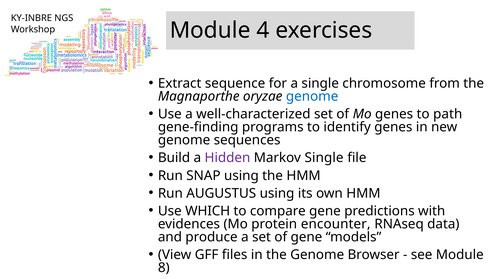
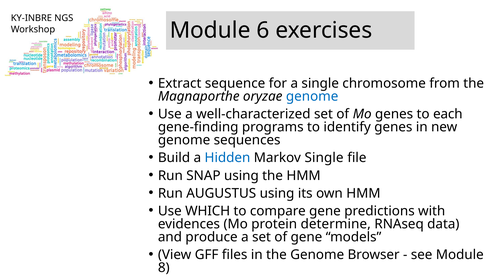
4: 4 -> 6
path: path -> each
Hidden colour: purple -> blue
encounter: encounter -> determine
